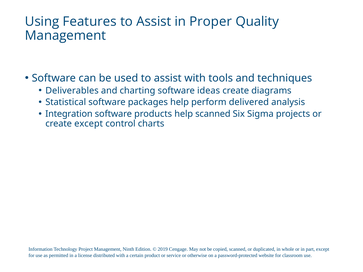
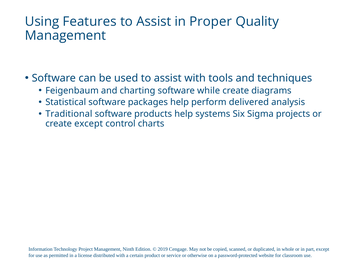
Deliverables: Deliverables -> Feigenbaum
ideas: ideas -> while
Integration: Integration -> Traditional
help scanned: scanned -> systems
